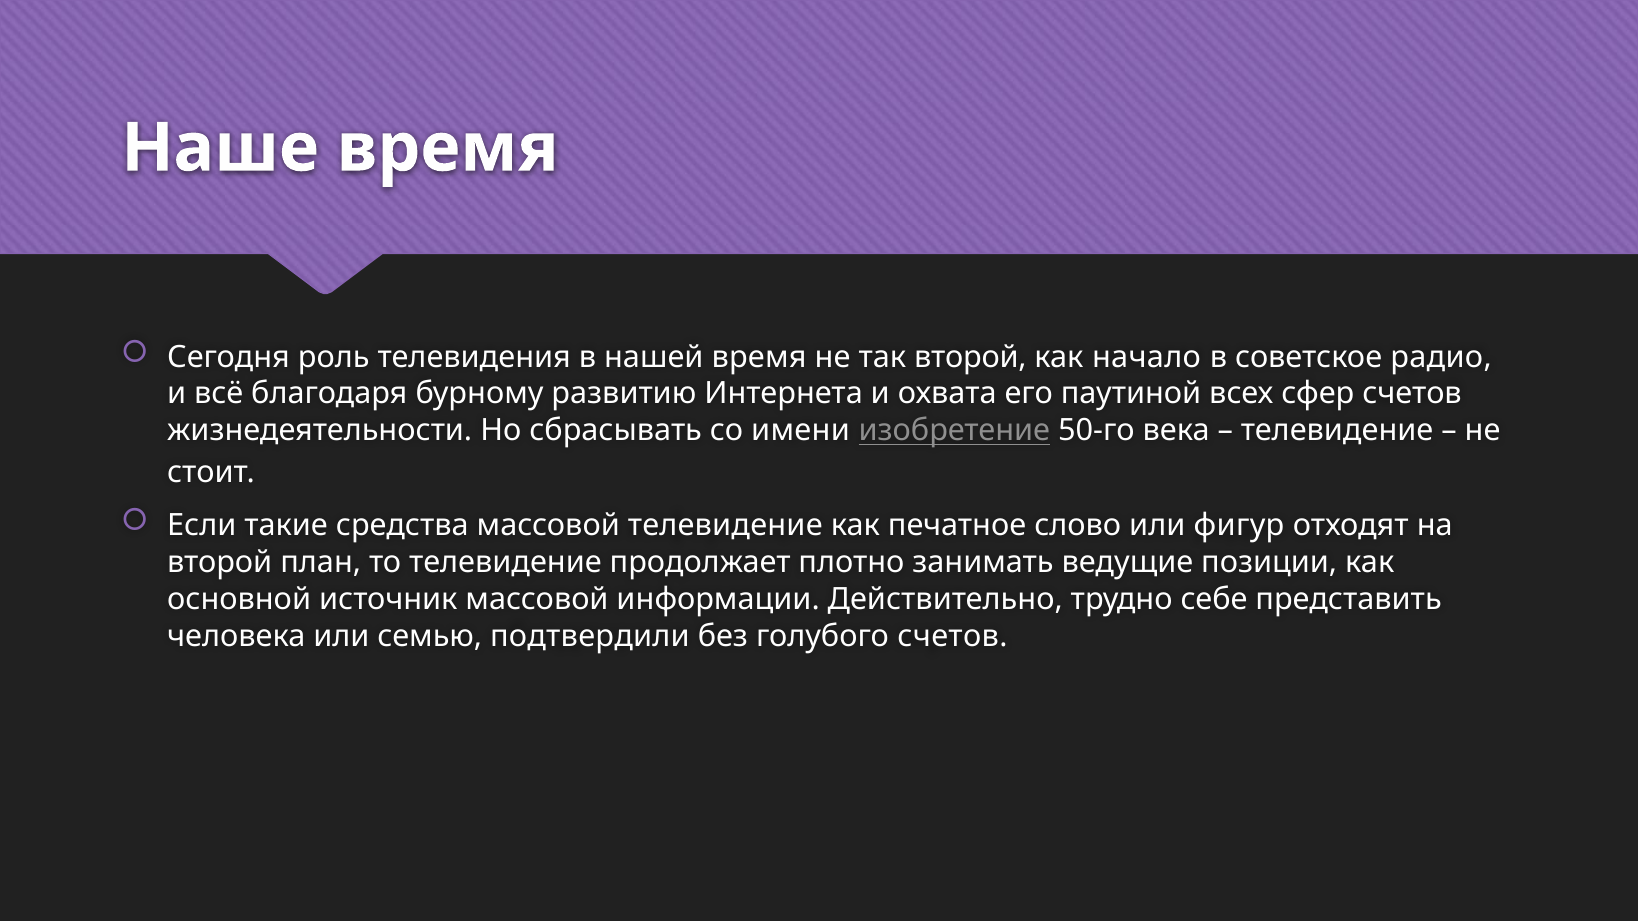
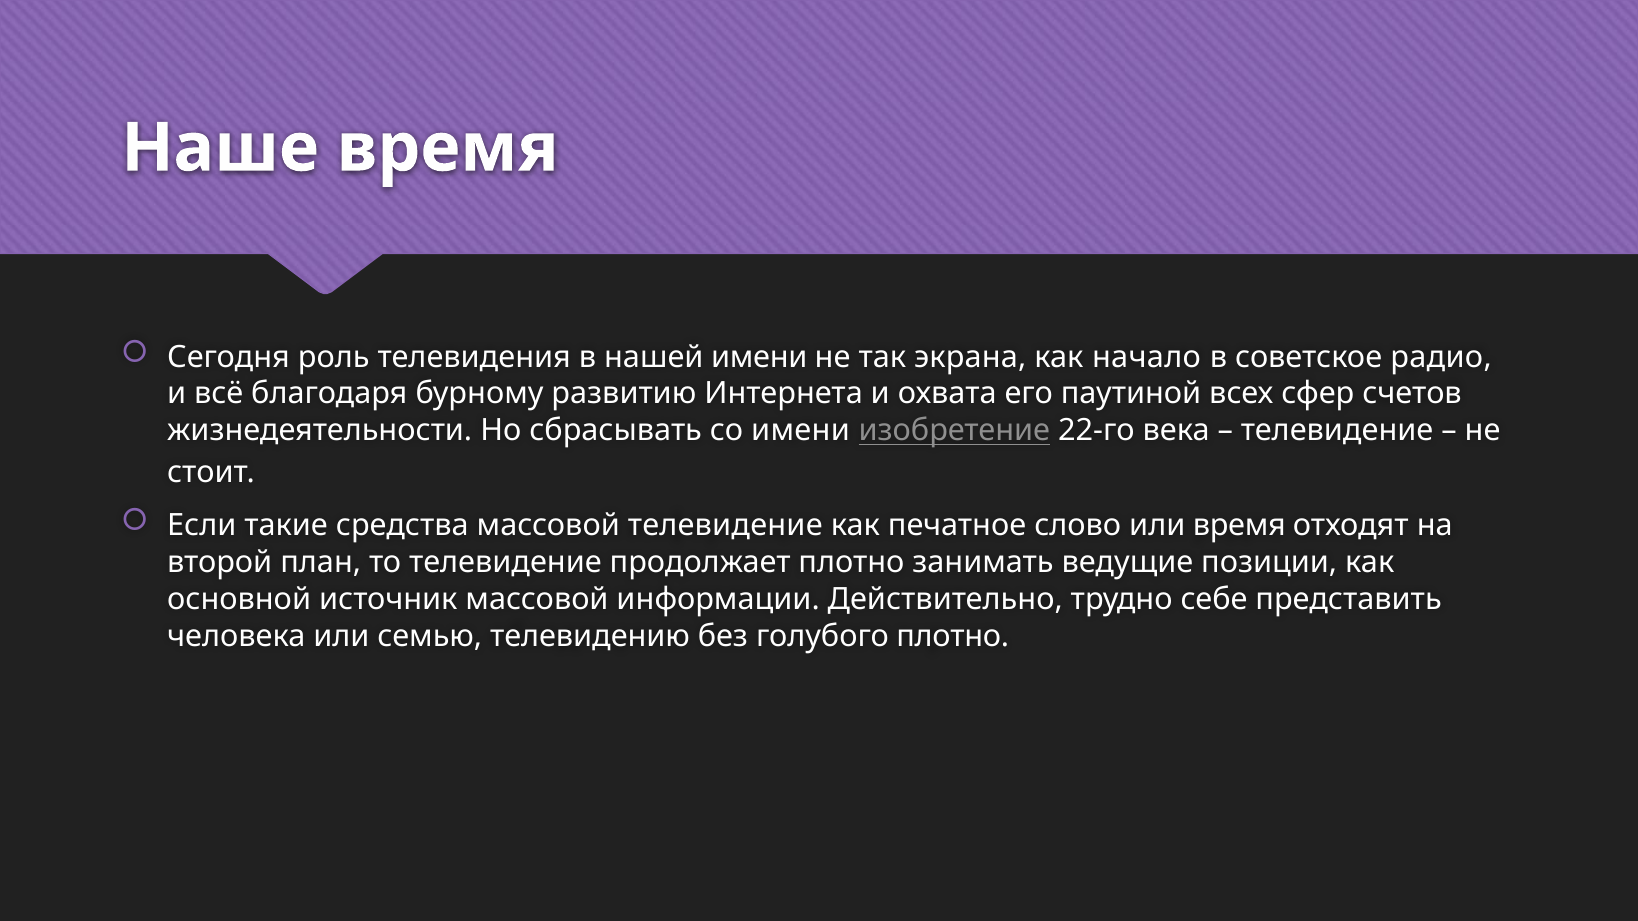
нашей время: время -> имени
так второй: второй -> экрана
50-го: 50-го -> 22-го
или фигур: фигур -> время
подтвердили: подтвердили -> телевидению
голубого счетов: счетов -> плотно
